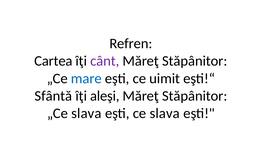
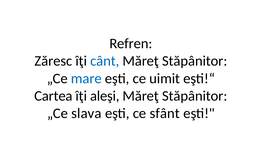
Cartea: Cartea -> Zăresc
cânt colour: purple -> blue
Sfântă: Sfântă -> Cartea
ce slava: slava -> sfânt
